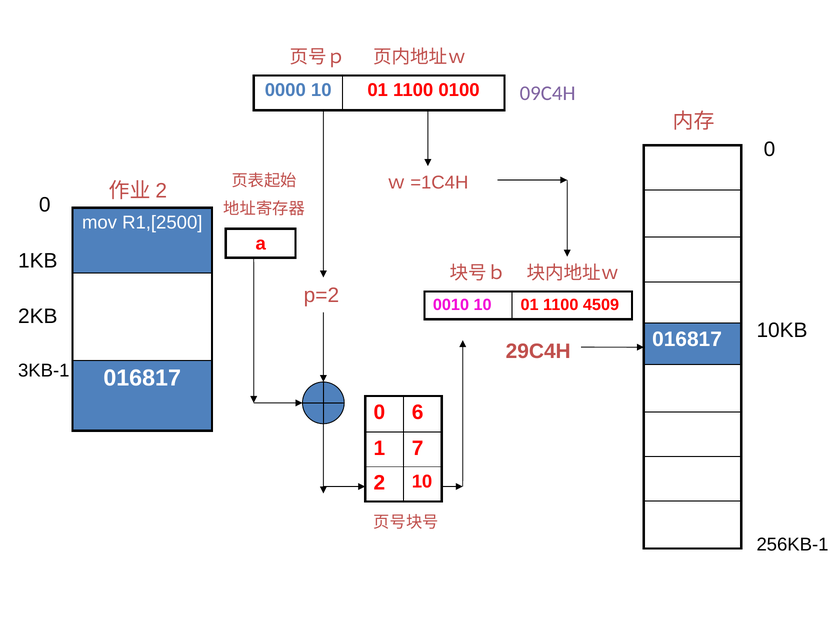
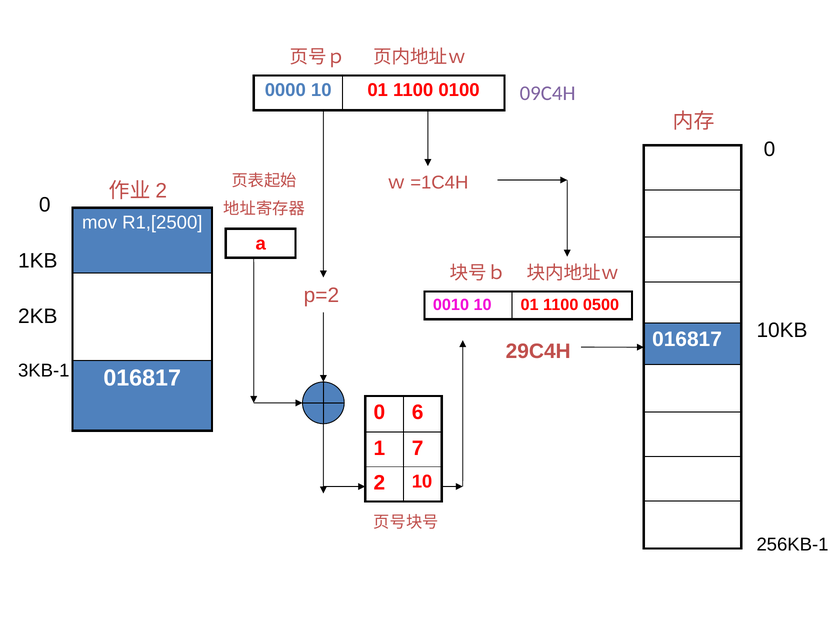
4509: 4509 -> 0500
